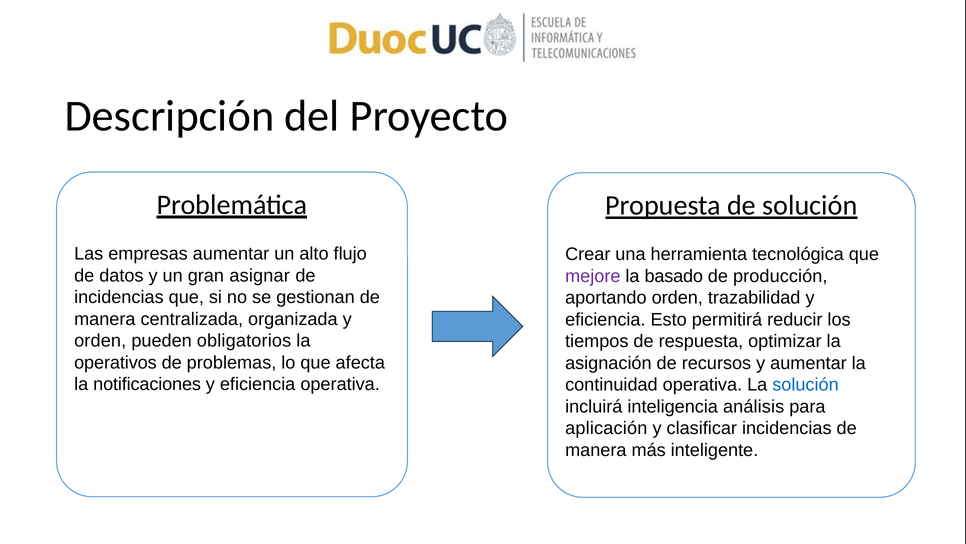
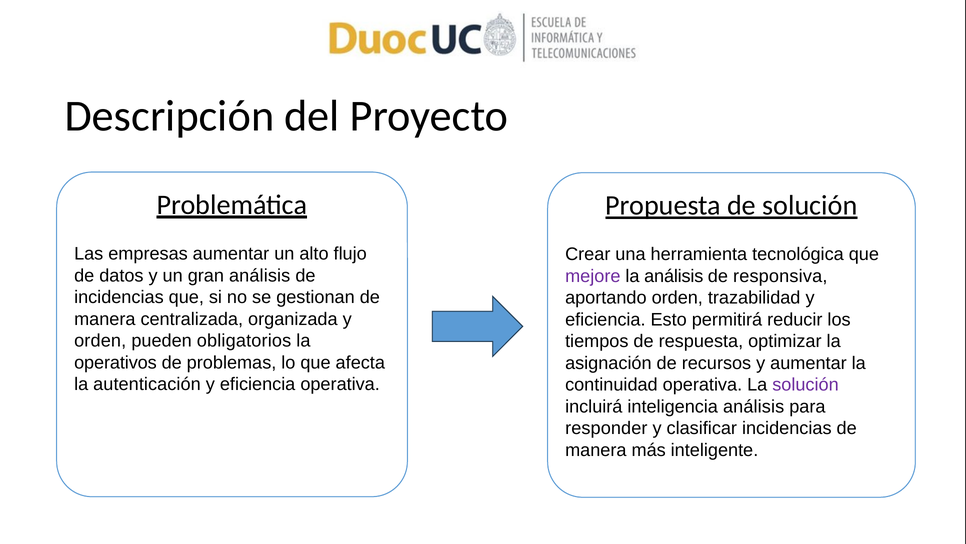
gran asignar: asignar -> análisis
la basado: basado -> análisis
producción: producción -> responsiva
notificaciones: notificaciones -> autenticación
solución at (805, 385) colour: blue -> purple
aplicación: aplicación -> responder
